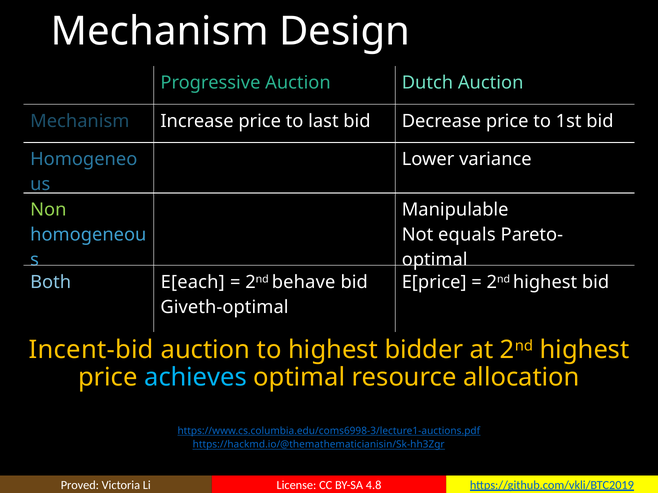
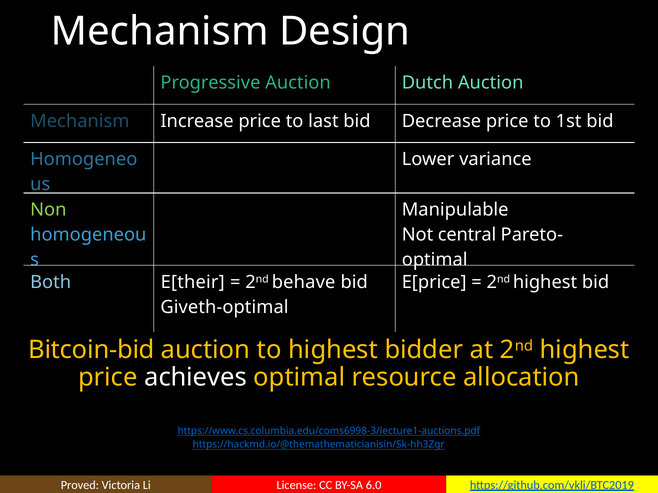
equals: equals -> central
E[each: E[each -> E[their
Incent-bid: Incent-bid -> Bitcoin-bid
achieves colour: light blue -> white
4.8: 4.8 -> 6.0
